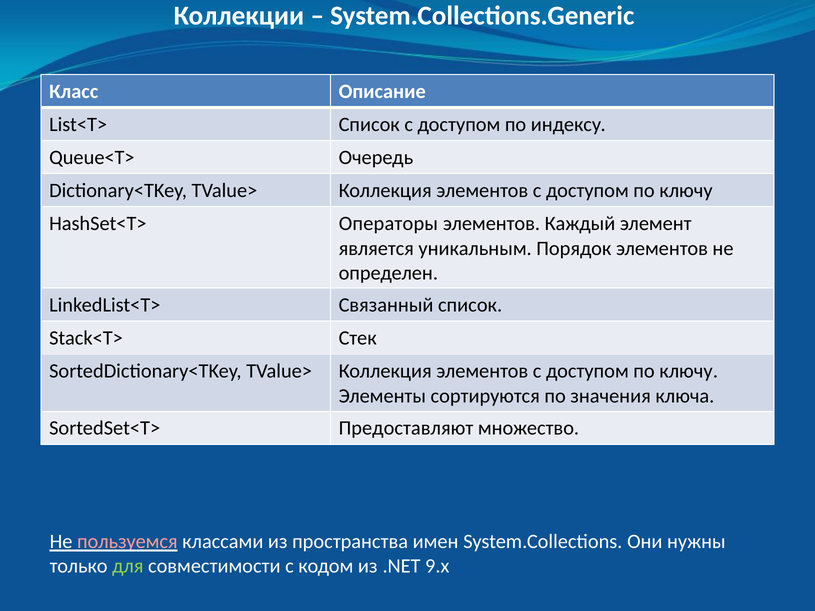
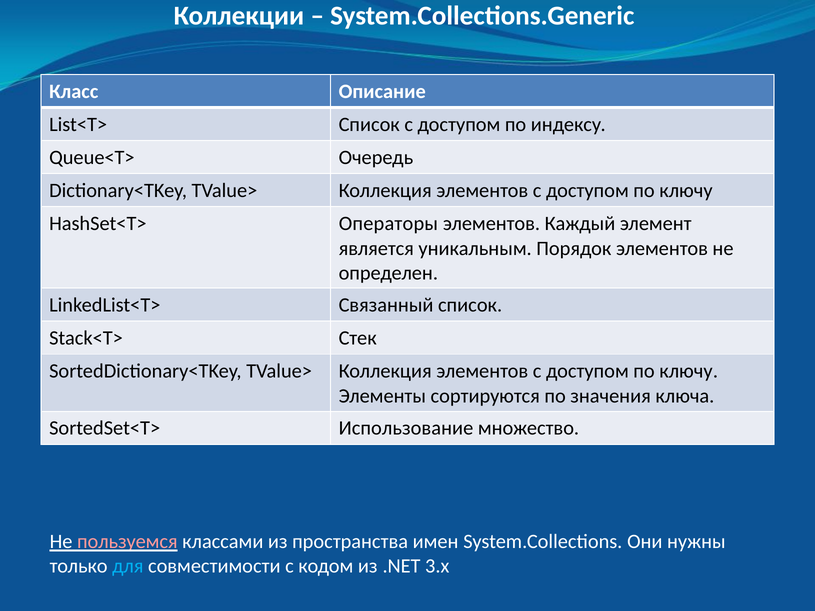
Предоставляют: Предоставляют -> Использование
для colour: light green -> light blue
9.x: 9.x -> 3.x
